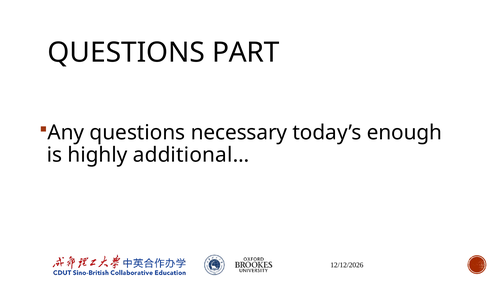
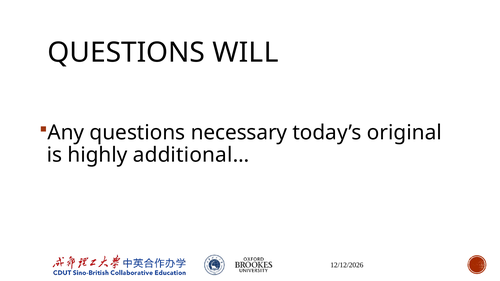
PART: PART -> WILL
enough: enough -> original
